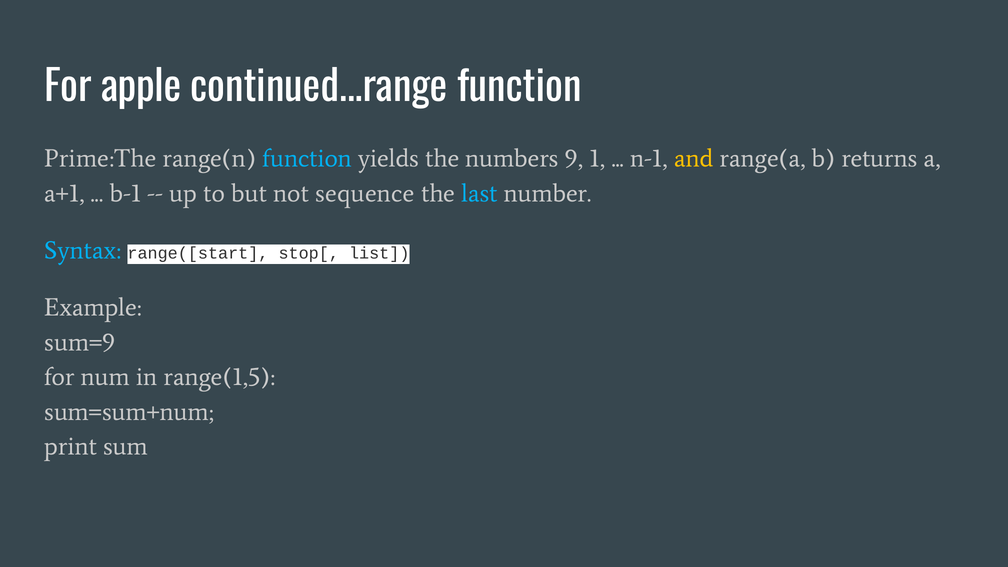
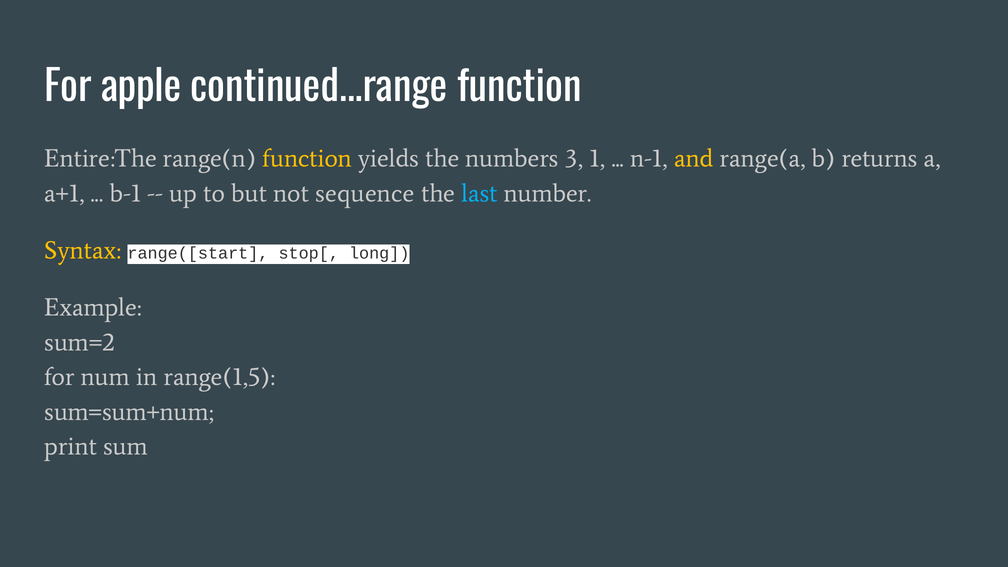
Prime:The: Prime:The -> Entire:The
function at (307, 159) colour: light blue -> yellow
9: 9 -> 3
Syntax colour: light blue -> yellow
list: list -> long
sum=9: sum=9 -> sum=2
